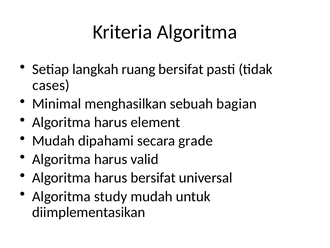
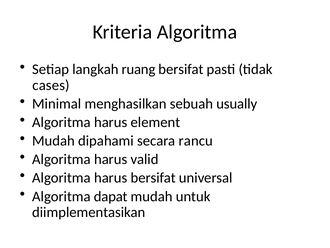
bagian: bagian -> usually
grade: grade -> rancu
study: study -> dapat
